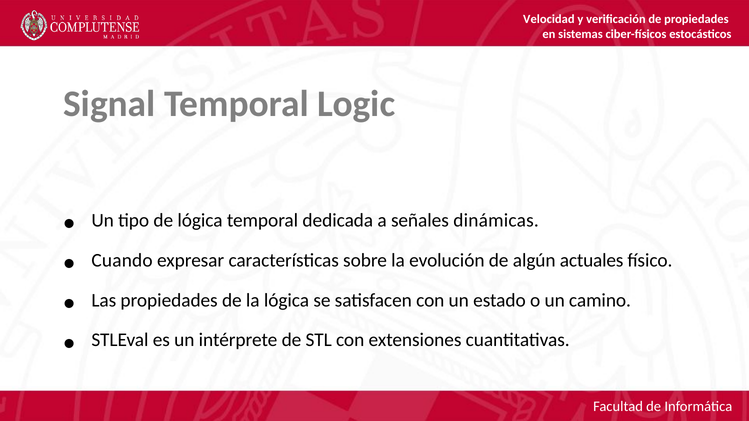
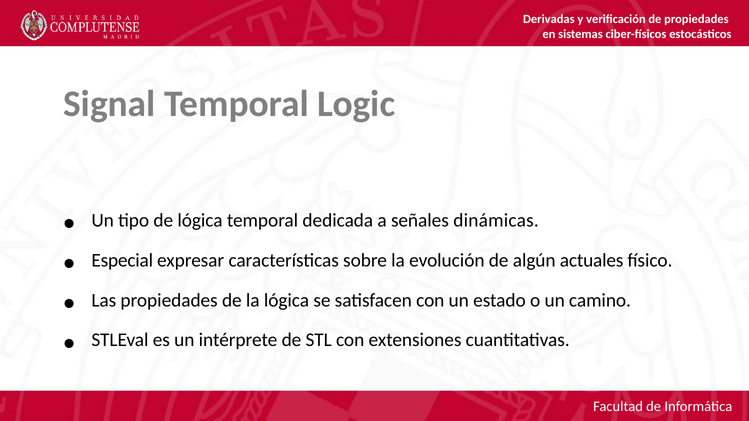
Velocidad: Velocidad -> Derivadas
Cuando: Cuando -> Especial
